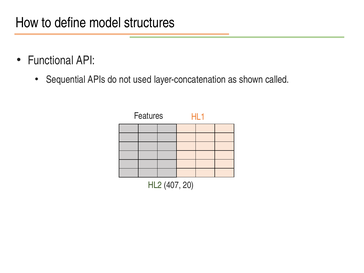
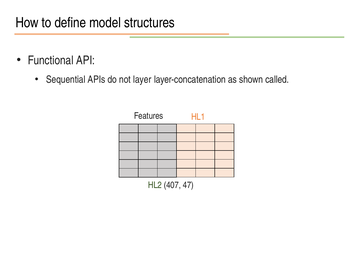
used: used -> layer
20: 20 -> 47
